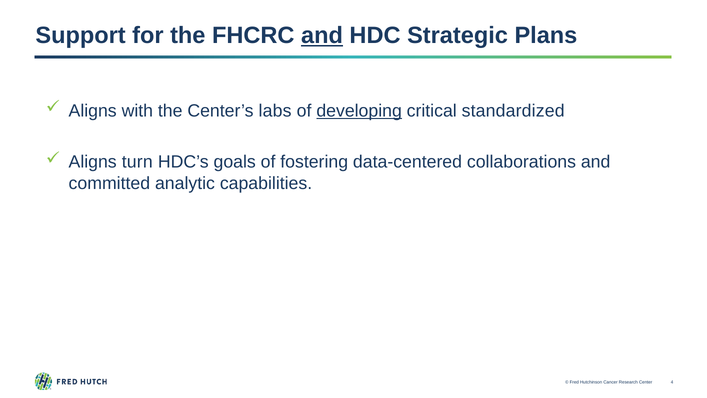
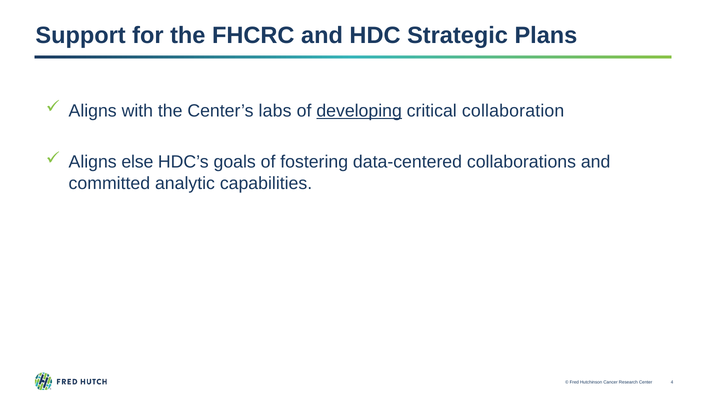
and at (322, 35) underline: present -> none
standardized: standardized -> collaboration
turn: turn -> else
